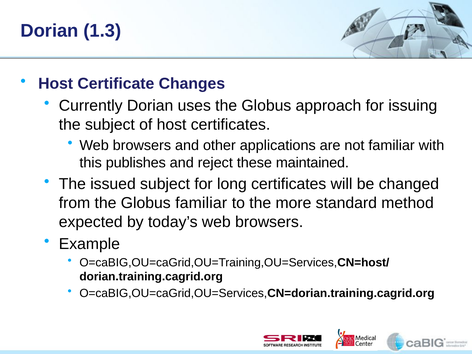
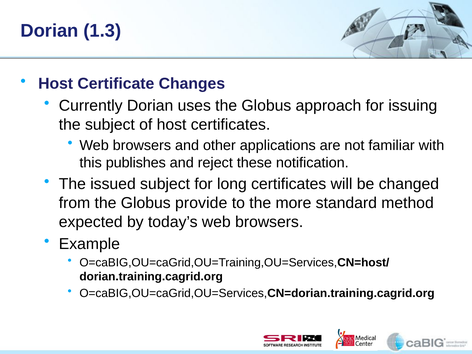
maintained: maintained -> notification
Globus familiar: familiar -> provide
